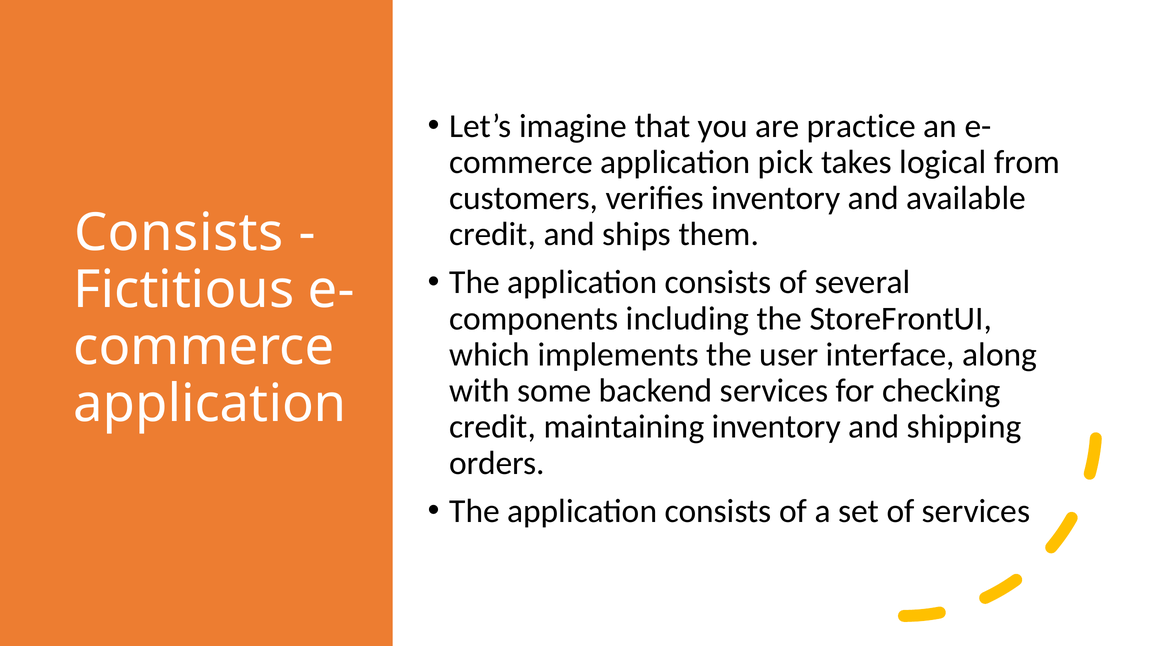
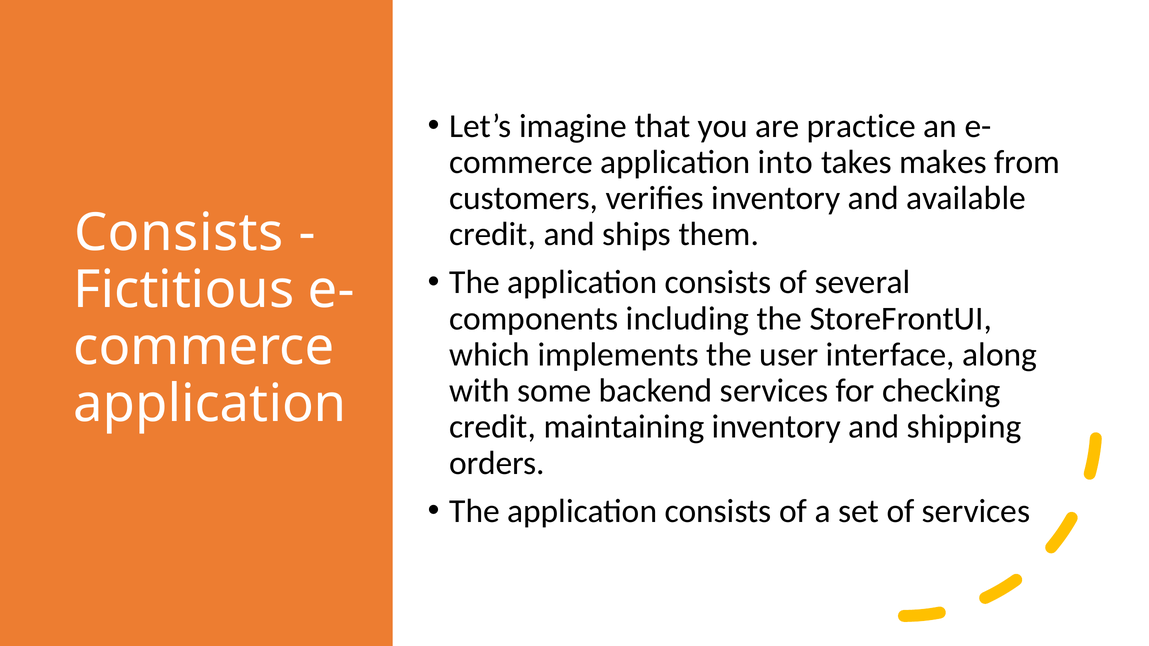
pick: pick -> into
logical: logical -> makes
